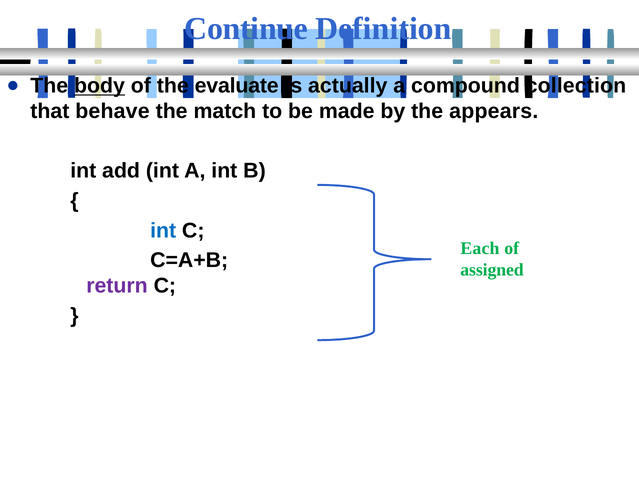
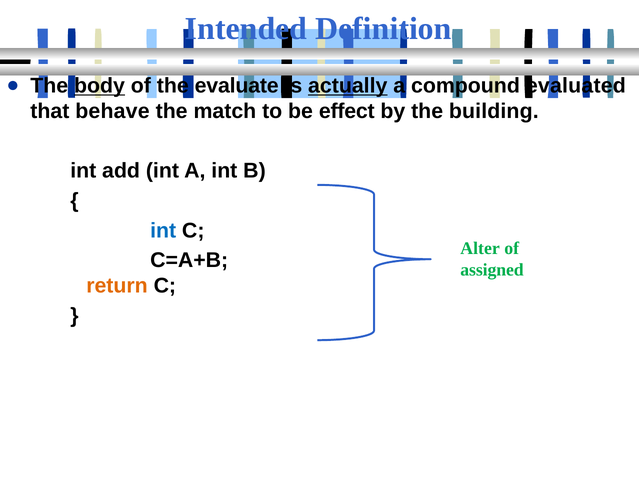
Continue: Continue -> Intended
actually underline: none -> present
collection: collection -> evaluated
made: made -> effect
appears: appears -> building
Each: Each -> Alter
return colour: purple -> orange
